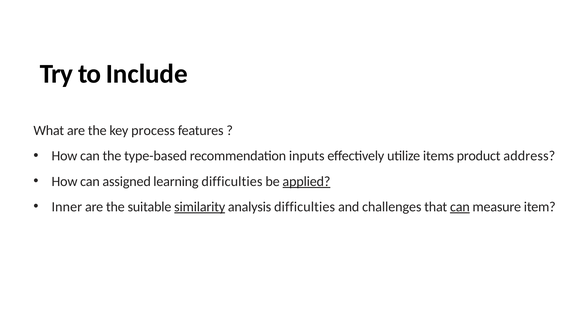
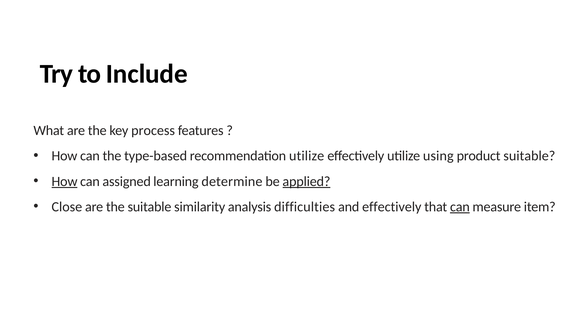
recommendation inputs: inputs -> utilize
items: items -> using
product address: address -> suitable
How at (65, 181) underline: none -> present
learning difficulties: difficulties -> determine
Inner: Inner -> Close
similarity underline: present -> none
and challenges: challenges -> effectively
